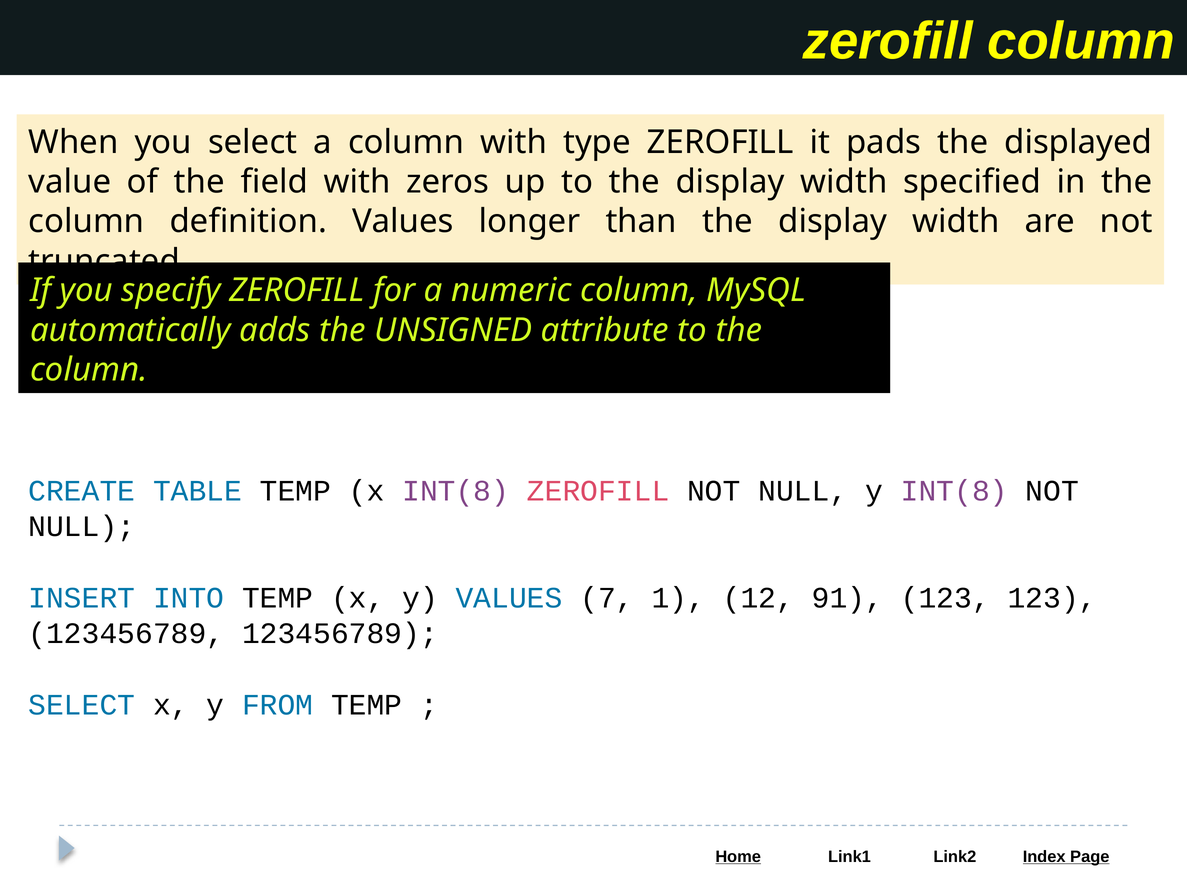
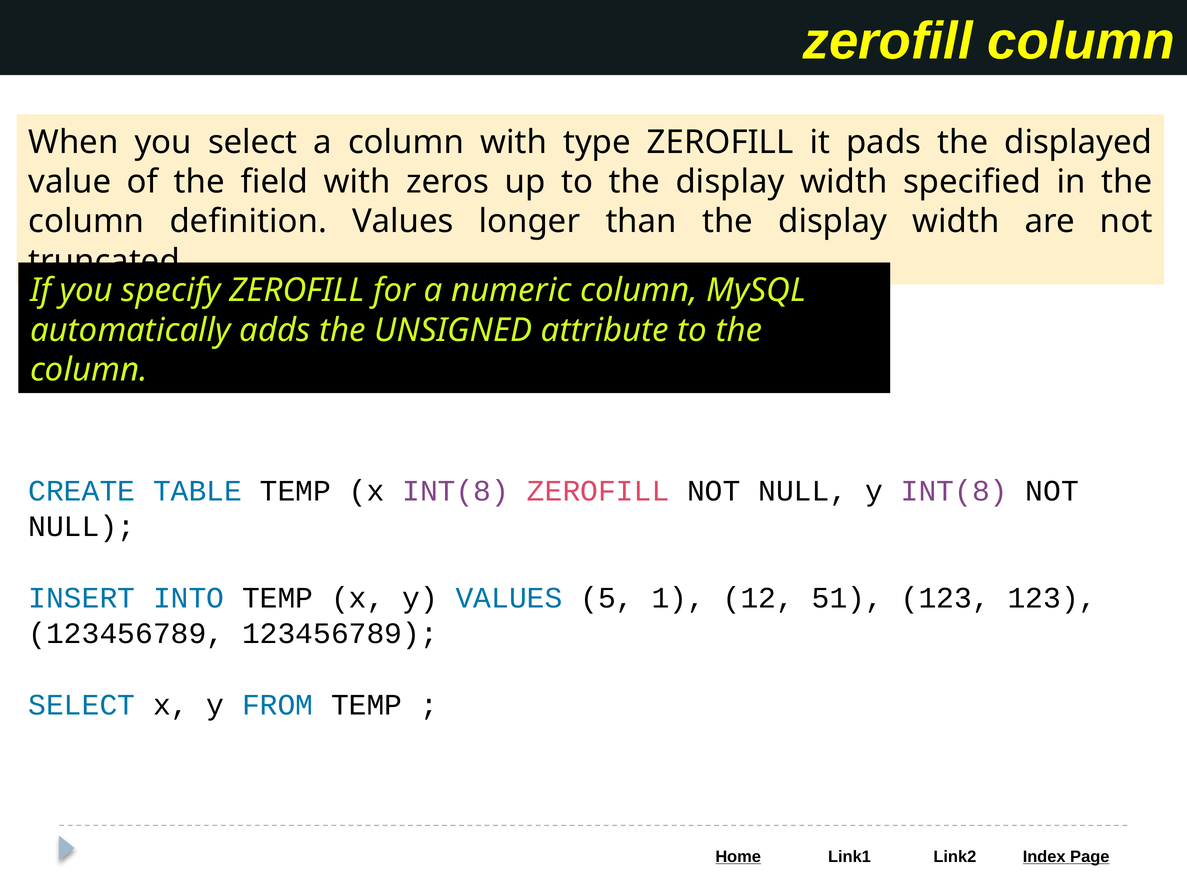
7: 7 -> 5
91: 91 -> 51
